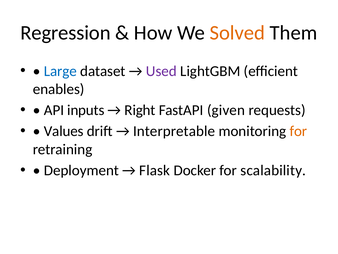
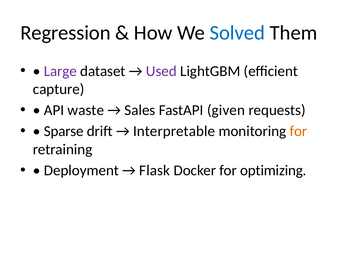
Solved colour: orange -> blue
Large colour: blue -> purple
enables: enables -> capture
inputs: inputs -> waste
Right: Right -> Sales
Values: Values -> Sparse
scalability: scalability -> optimizing
